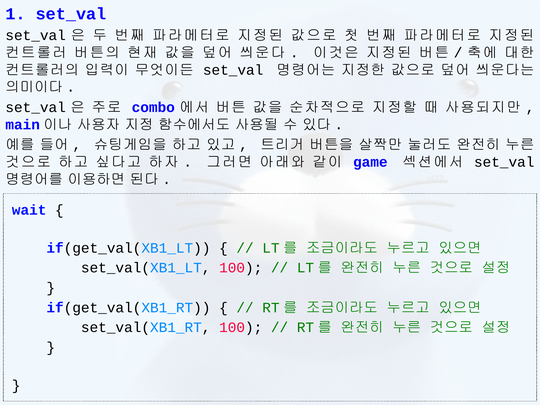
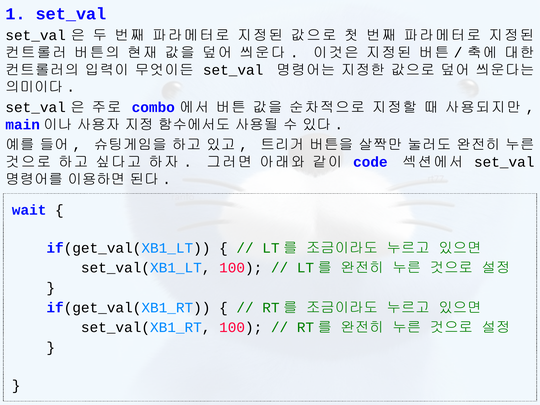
game: game -> code
